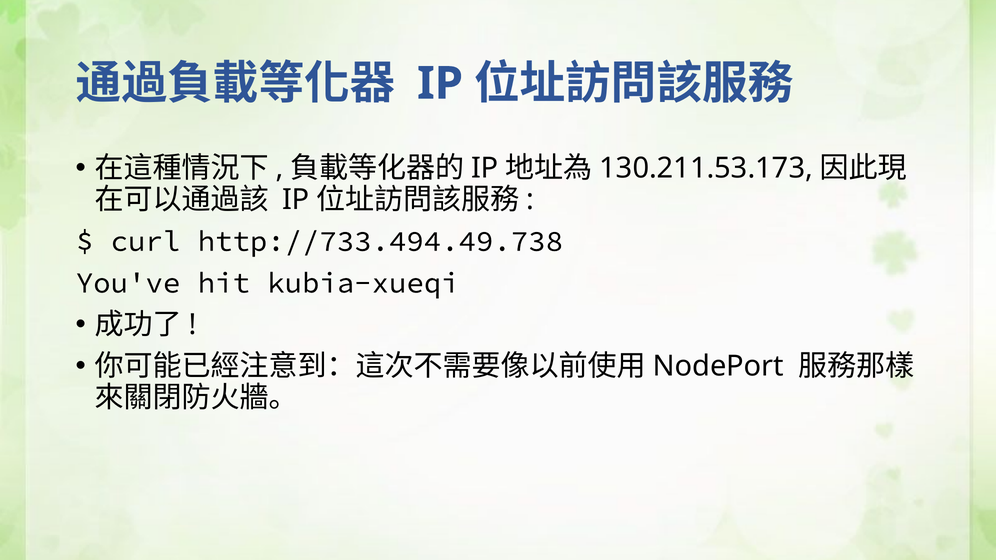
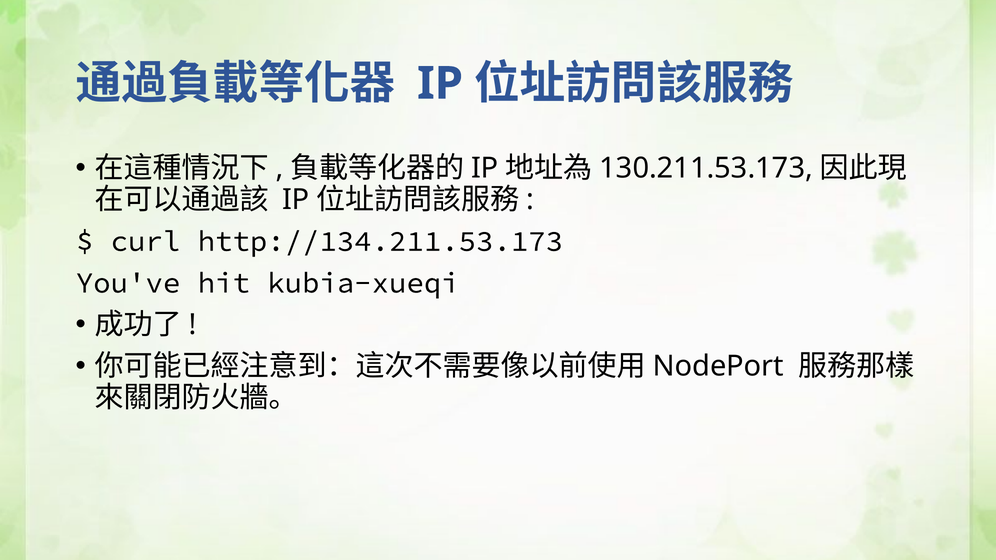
http://733.494.49.738: http://733.494.49.738 -> http://134.211.53.173
